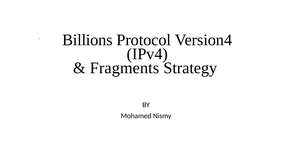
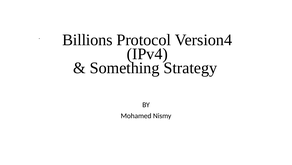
Fragments: Fragments -> Something
